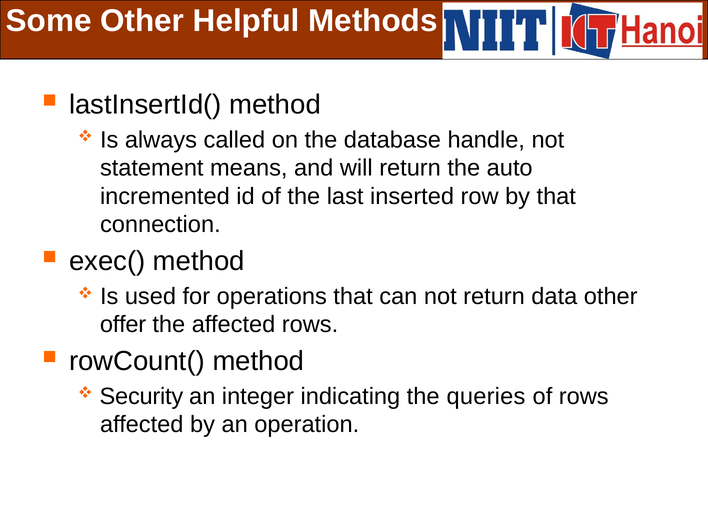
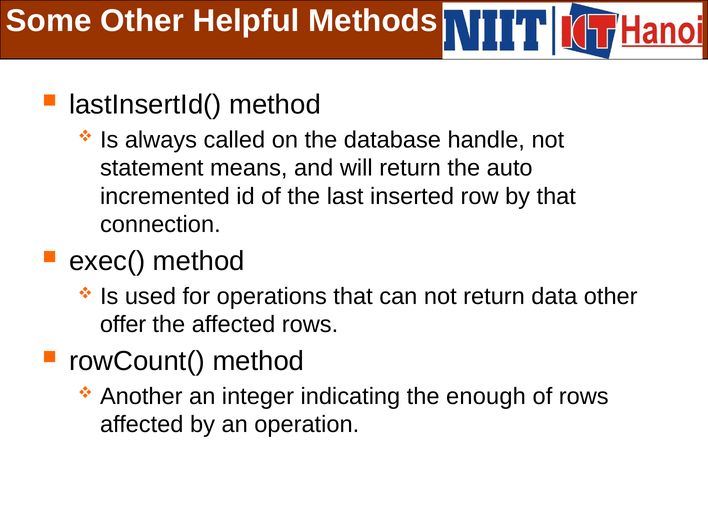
Security: Security -> Another
queries: queries -> enough
